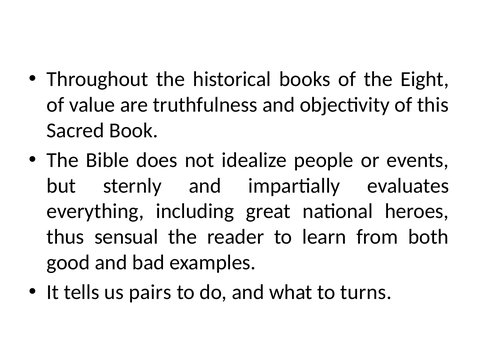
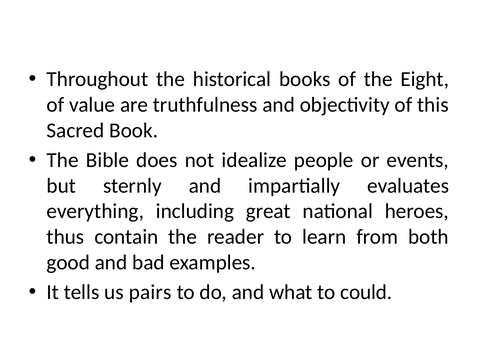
sensual: sensual -> contain
turns: turns -> could
